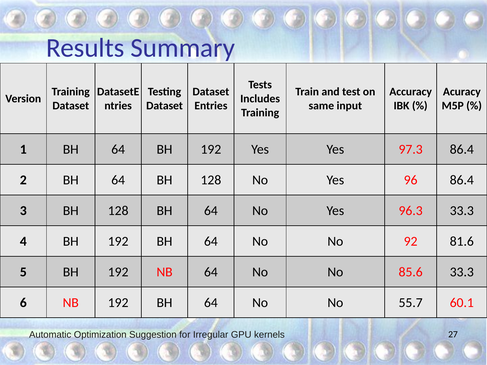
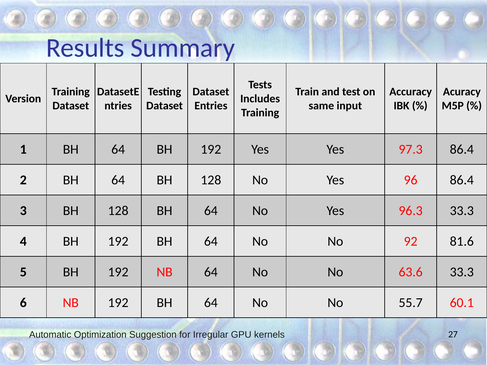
85.6: 85.6 -> 63.6
